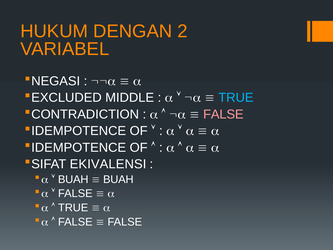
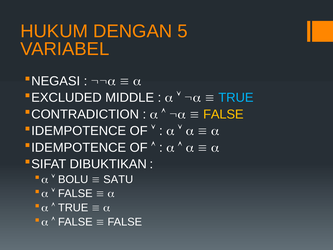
2: 2 -> 5
FALSE at (223, 114) colour: pink -> yellow
EKIVALENSI: EKIVALENSI -> DIBUKTIKAN
BUAH at (73, 179): BUAH -> BOLU
BUAH at (118, 179): BUAH -> SATU
